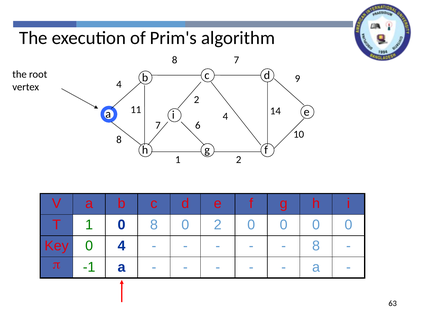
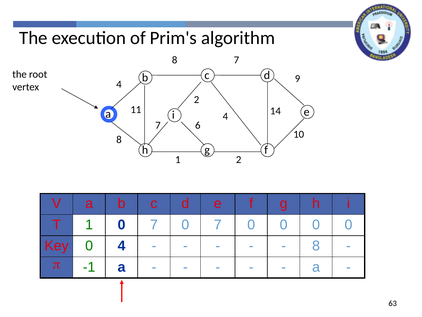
1 0 8: 8 -> 7
2 at (218, 224): 2 -> 7
